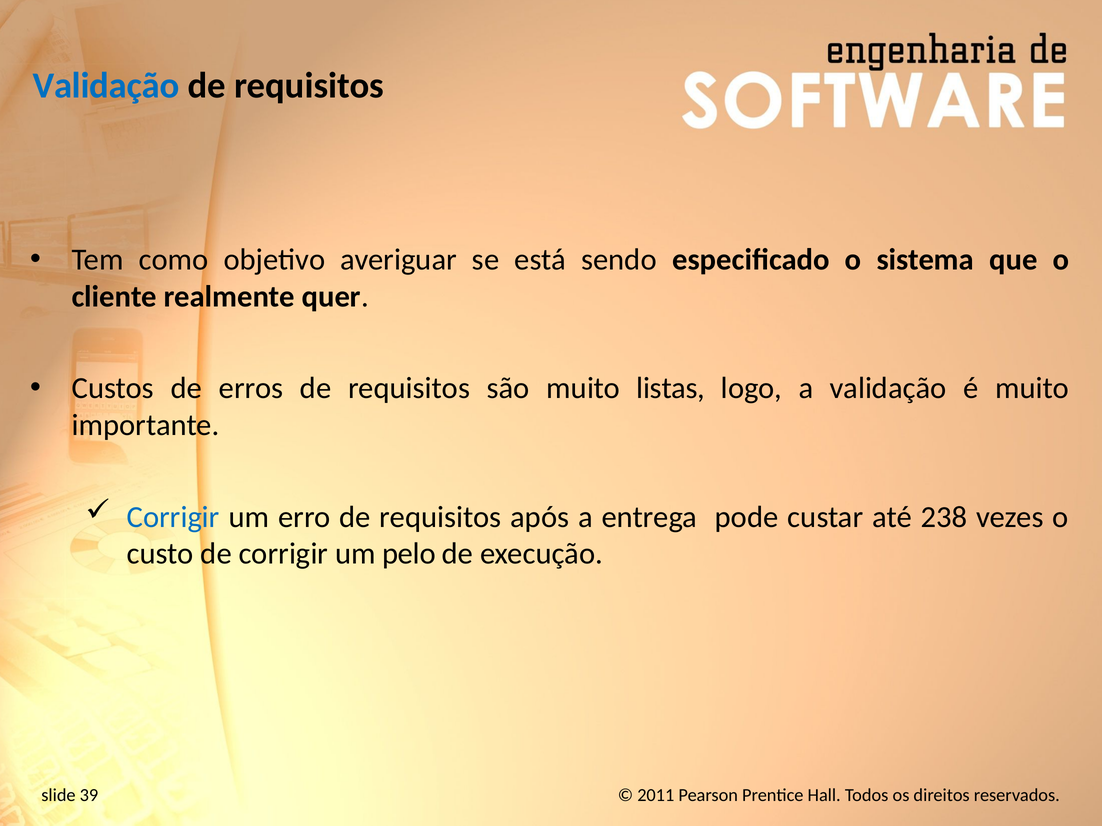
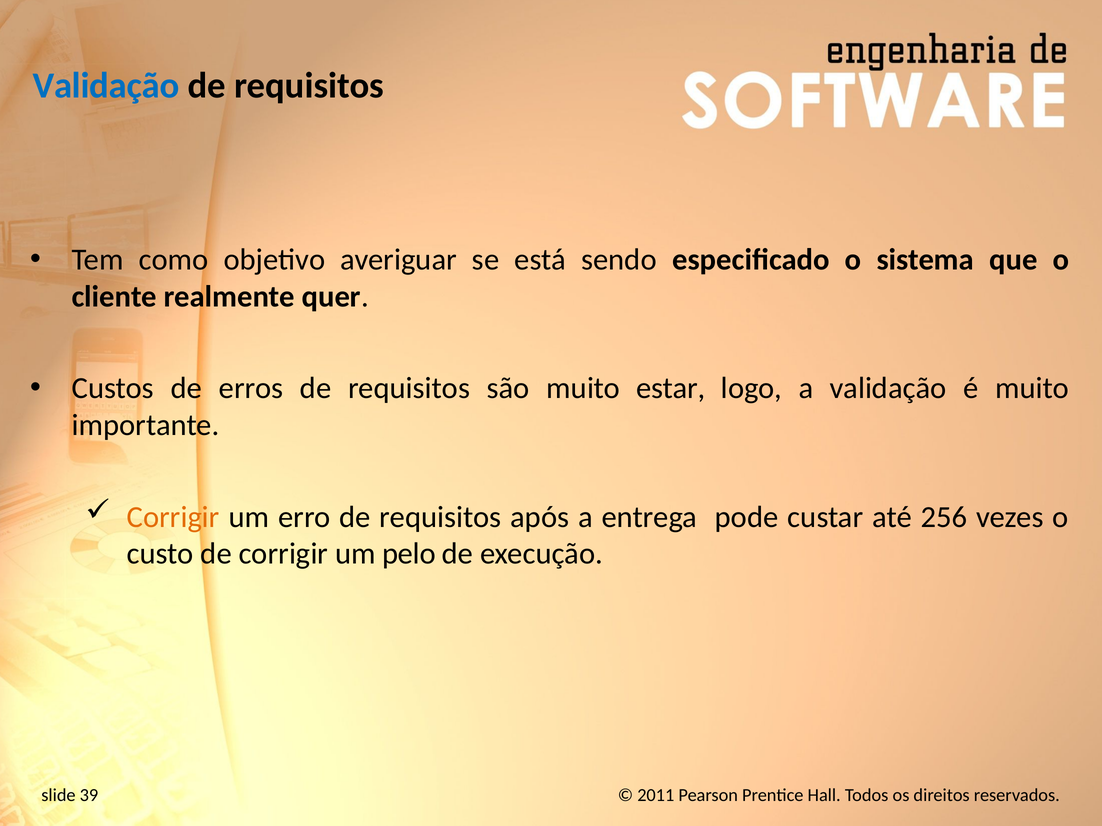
listas: listas -> estar
Corrigir at (173, 517) colour: blue -> orange
238: 238 -> 256
